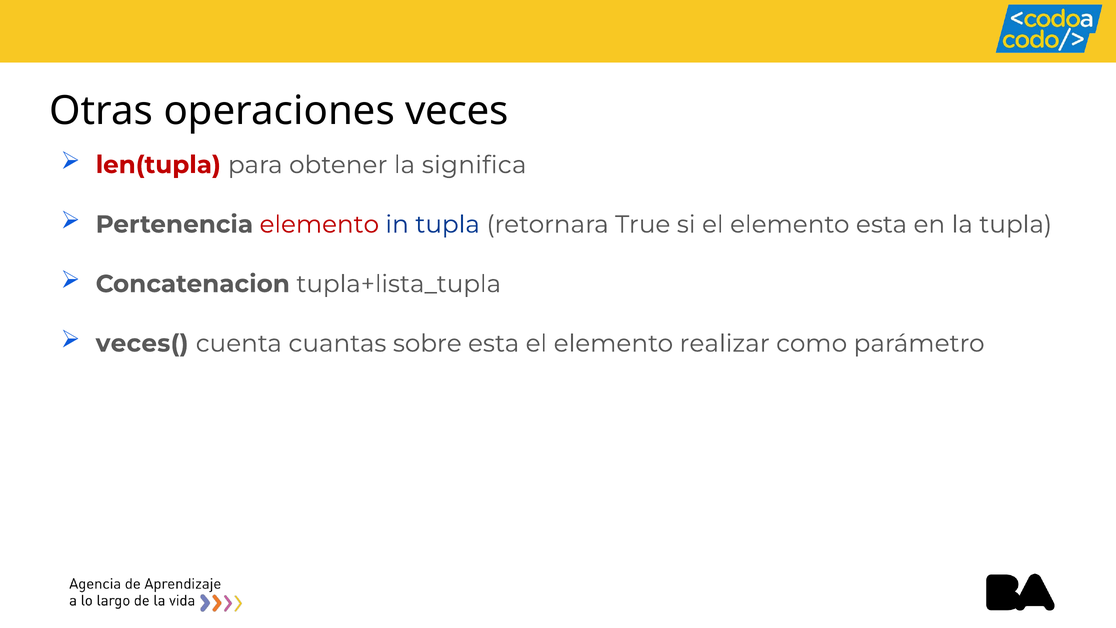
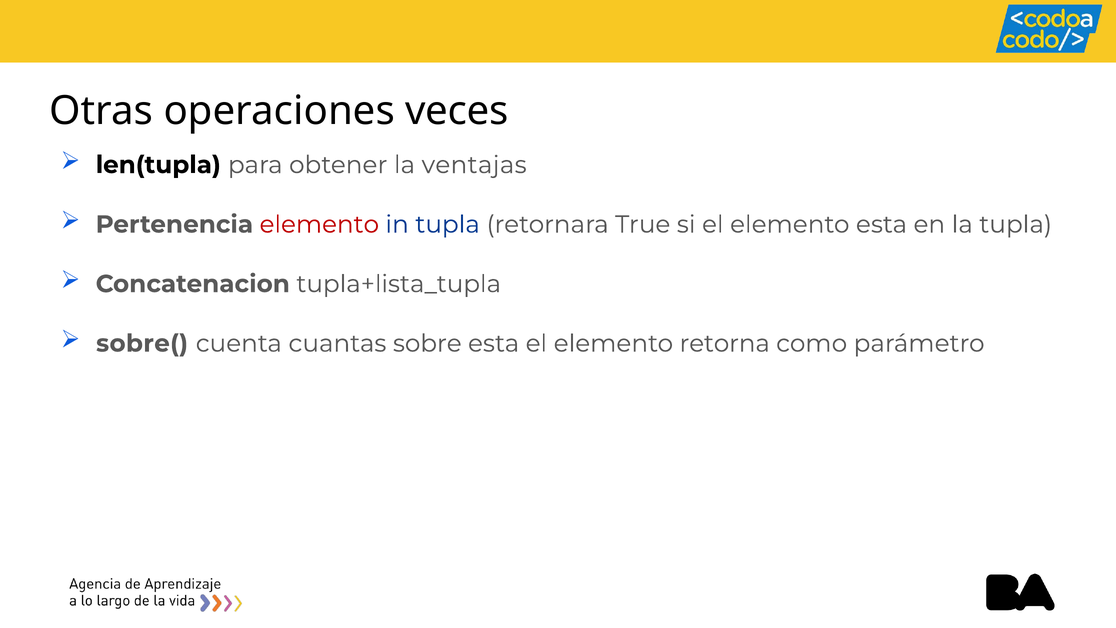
len(tupla colour: red -> black
significa: significa -> ventajas
veces(: veces( -> sobre(
realizar: realizar -> retorna
